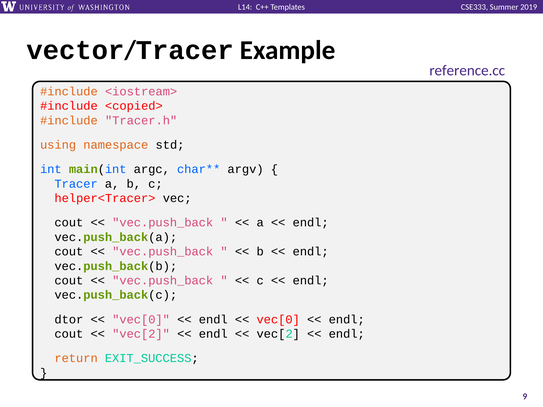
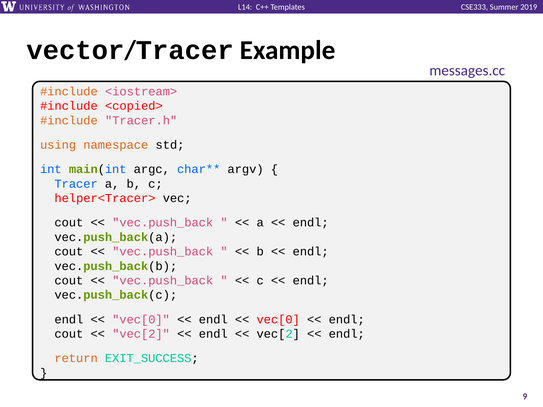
reference.cc: reference.cc -> messages.cc
dtor at (69, 320): dtor -> endl
